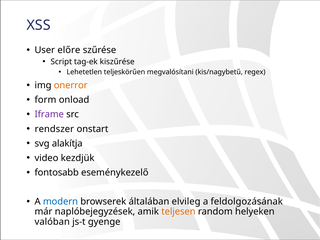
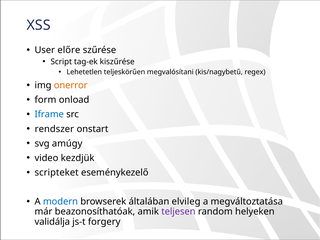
Iframe colour: purple -> blue
alakítja: alakítja -> amúgy
fontosabb: fontosabb -> scripteket
feldolgozásának: feldolgozásának -> megváltoztatása
naplóbejegyzések: naplóbejegyzések -> beazonosíthatóak
teljesen colour: orange -> purple
valóban: valóban -> validálja
gyenge: gyenge -> forgery
